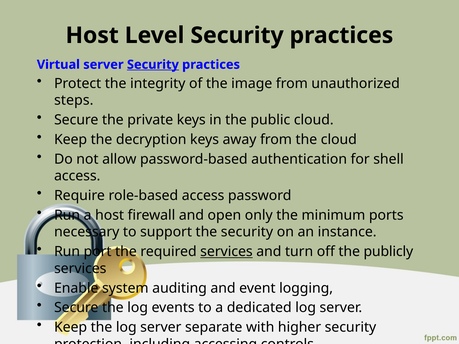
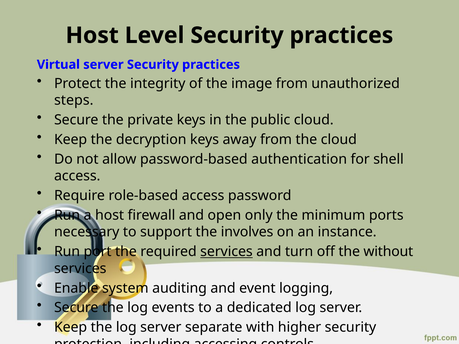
Security at (153, 65) underline: present -> none
the security: security -> involves
publicly: publicly -> without
